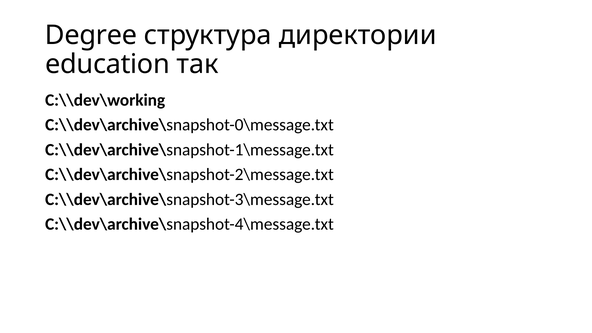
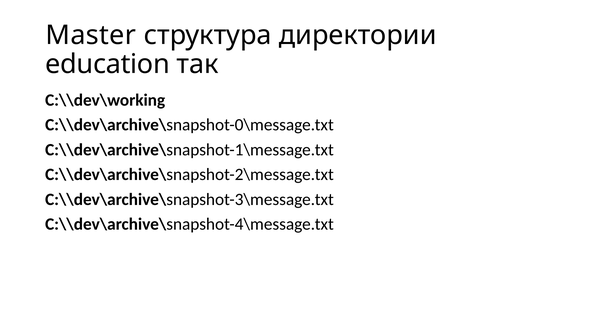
Degree: Degree -> Master
